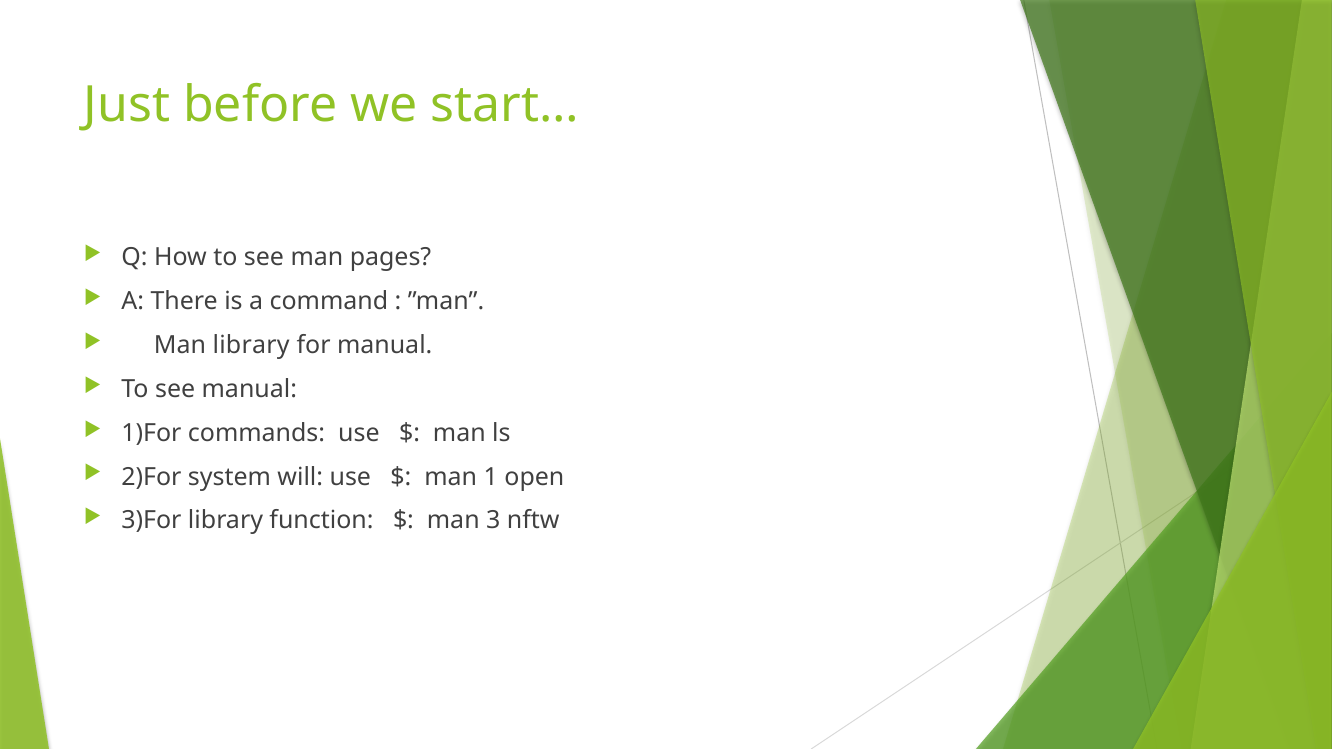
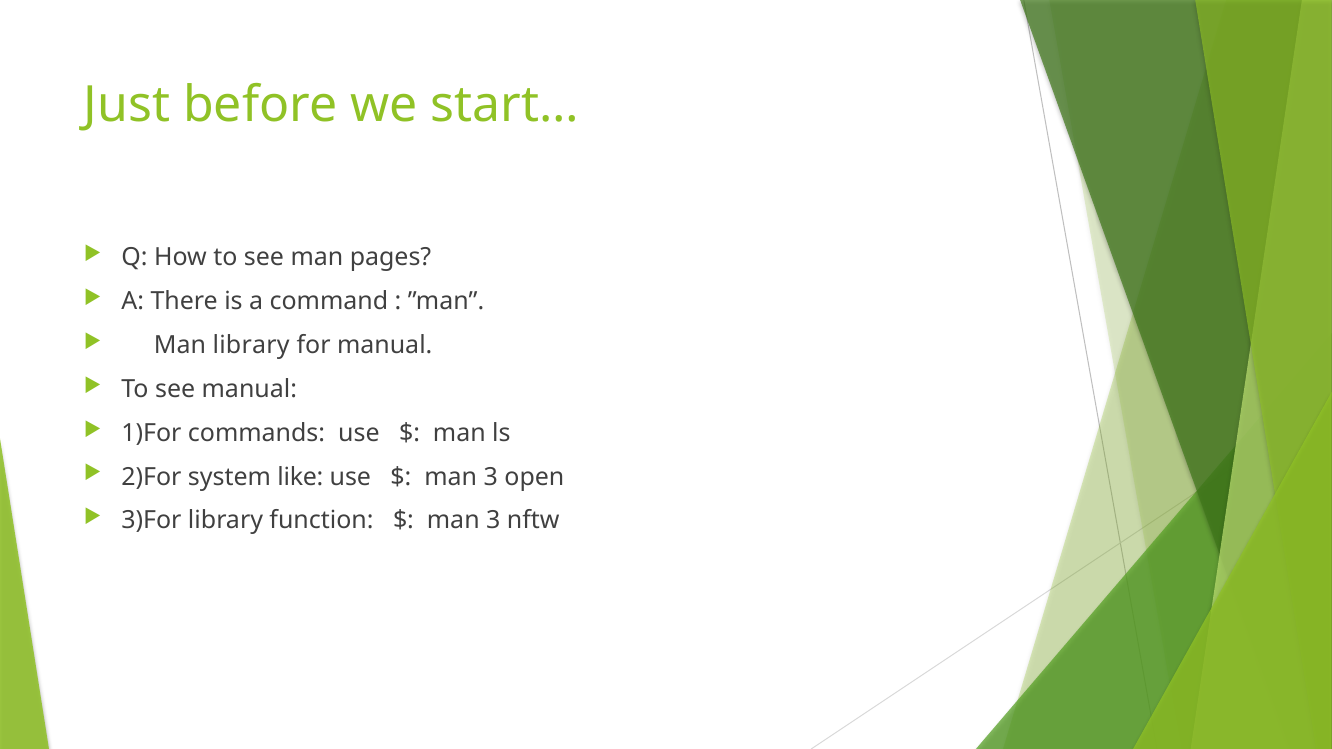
will: will -> like
1 at (491, 477): 1 -> 3
